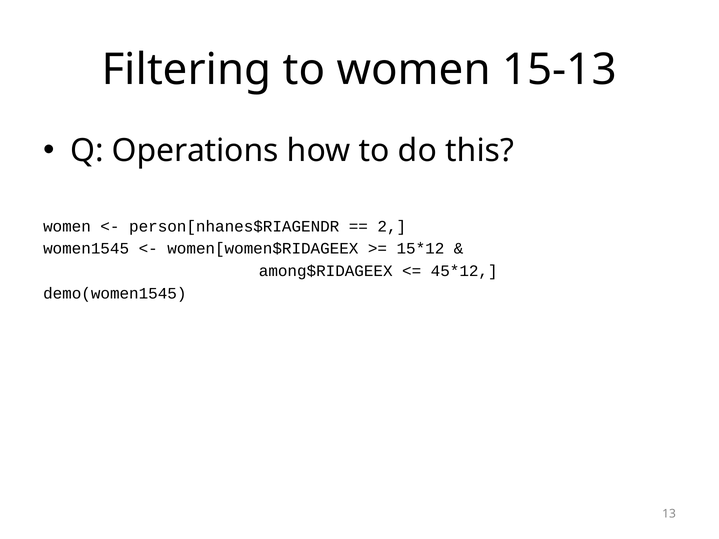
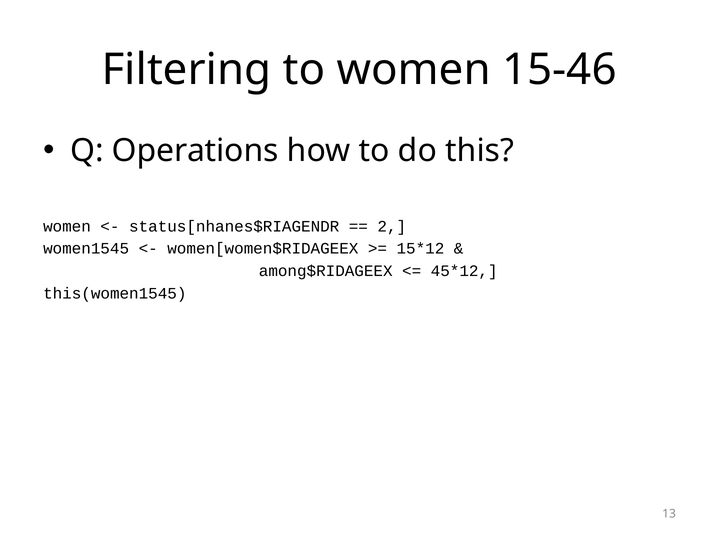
15-13: 15-13 -> 15-46
person[nhanes$RIAGENDR: person[nhanes$RIAGENDR -> status[nhanes$RIAGENDR
demo(women1545: demo(women1545 -> this(women1545
